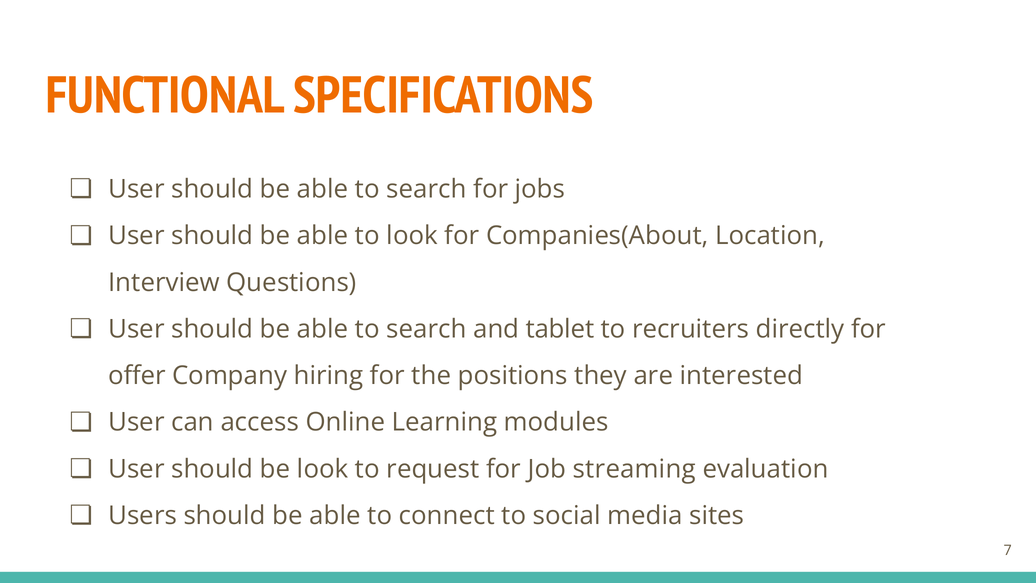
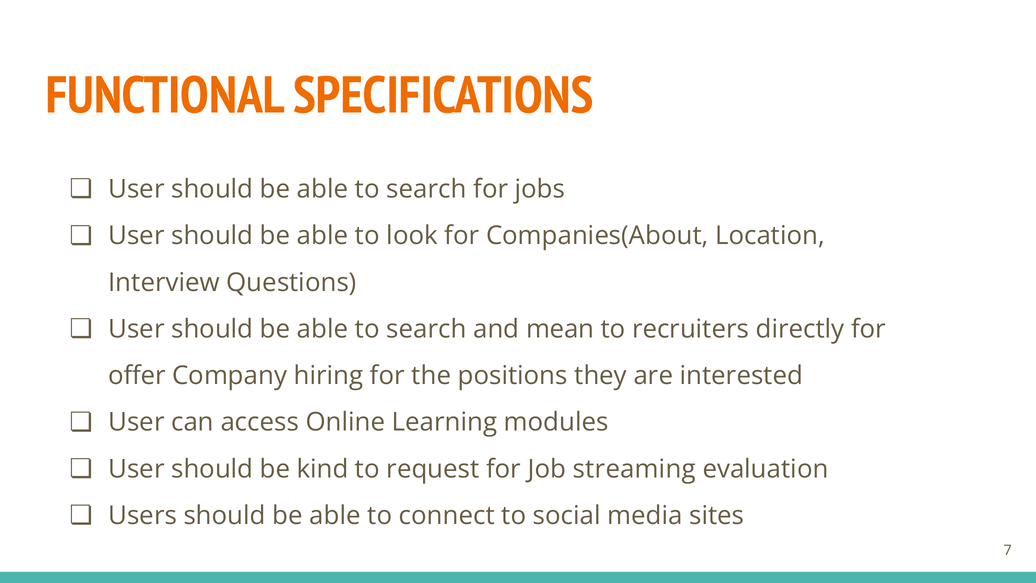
tablet: tablet -> mean
be look: look -> kind
